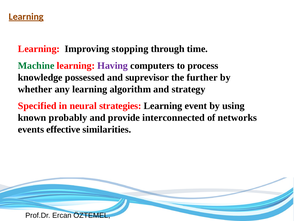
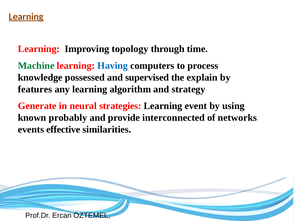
stopping: stopping -> topology
Having colour: purple -> blue
suprevisor: suprevisor -> supervised
further: further -> explain
whether: whether -> features
Specified: Specified -> Generate
